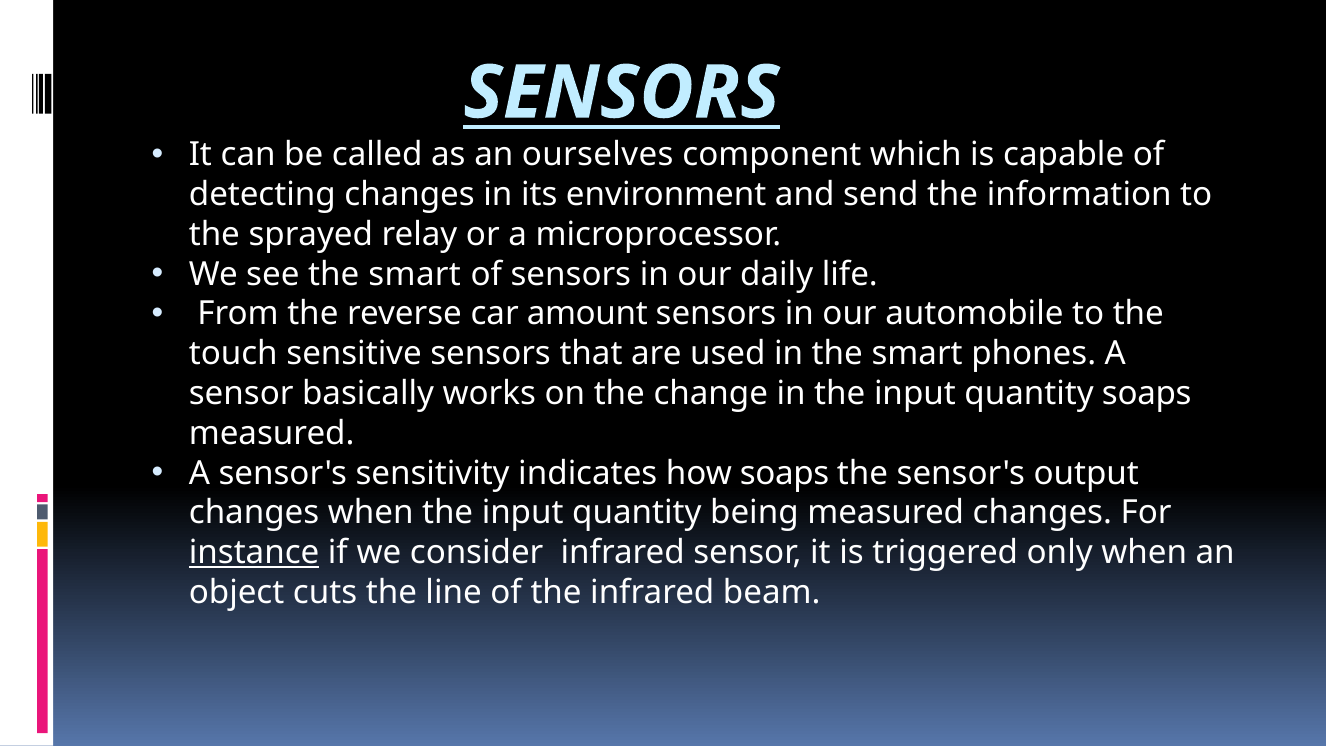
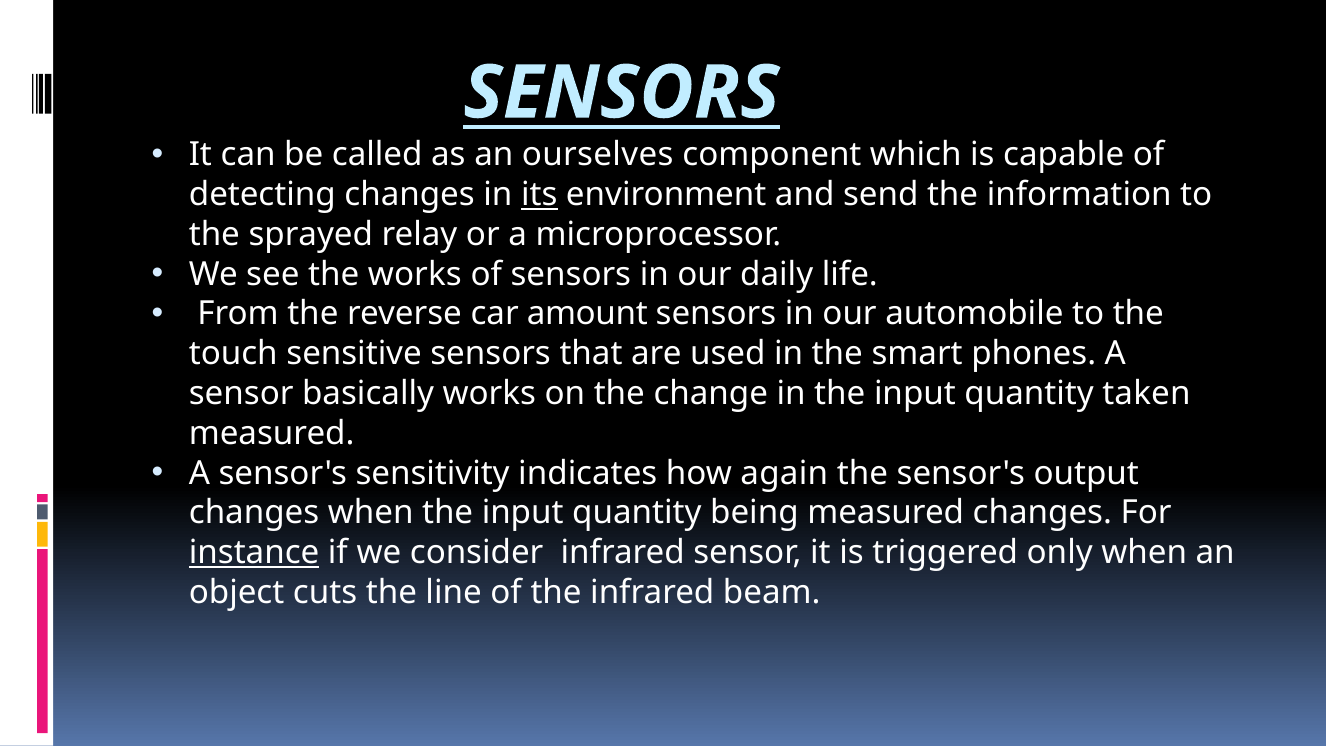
its underline: none -> present
see the smart: smart -> works
quantity soaps: soaps -> taken
how soaps: soaps -> again
